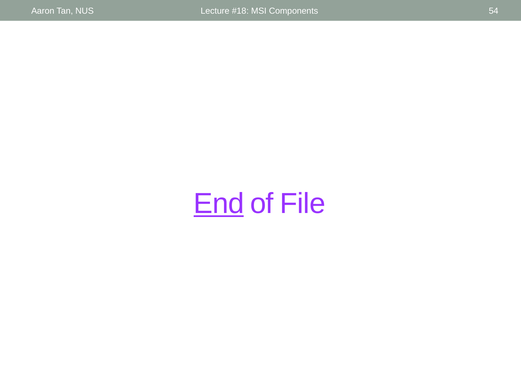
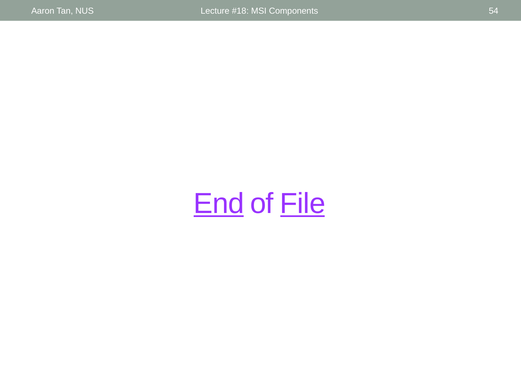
File underline: none -> present
